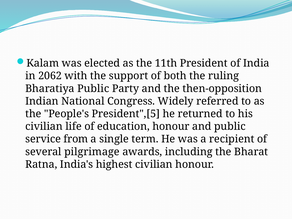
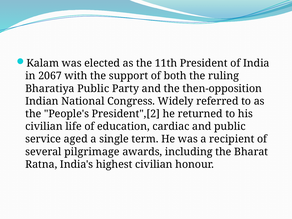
2062: 2062 -> 2067
President",[5: President",[5 -> President",[2
education honour: honour -> cardiac
from: from -> aged
